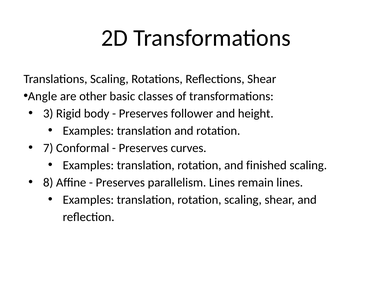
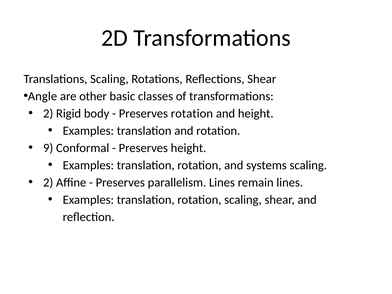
3 at (48, 113): 3 -> 2
Preserves follower: follower -> rotation
7: 7 -> 9
Preserves curves: curves -> height
finished: finished -> systems
8 at (48, 182): 8 -> 2
